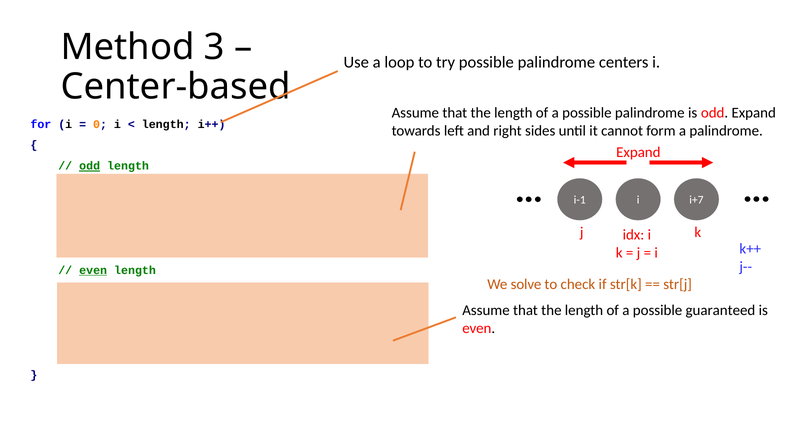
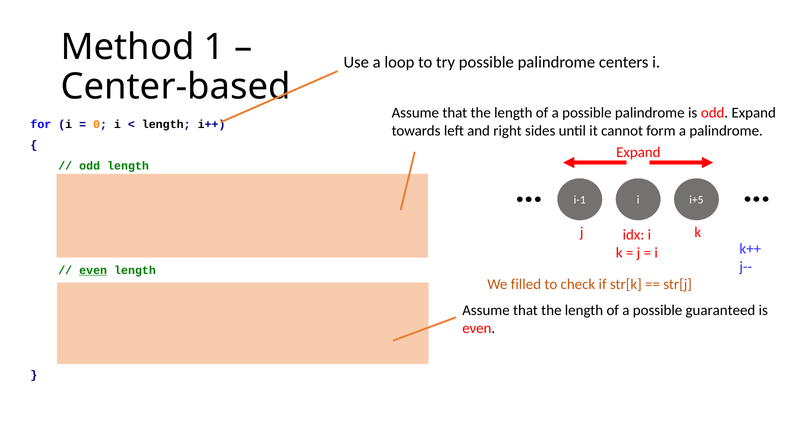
Method 3: 3 -> 1
odd at (90, 166) underline: present -> none
i+7: i+7 -> i+5
solve: solve -> filled
